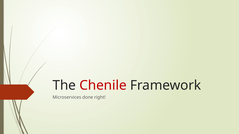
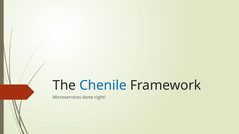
Chenile colour: red -> blue
